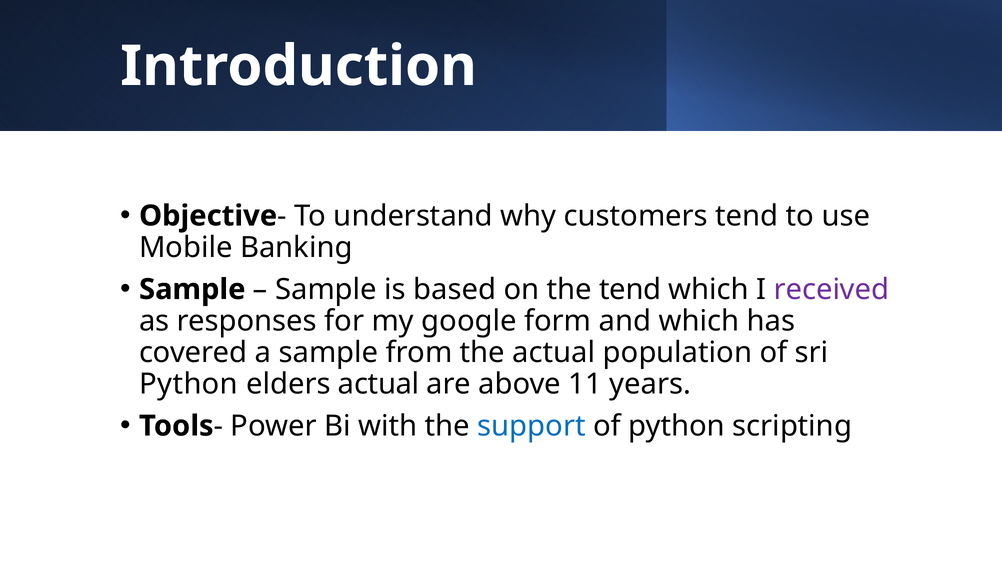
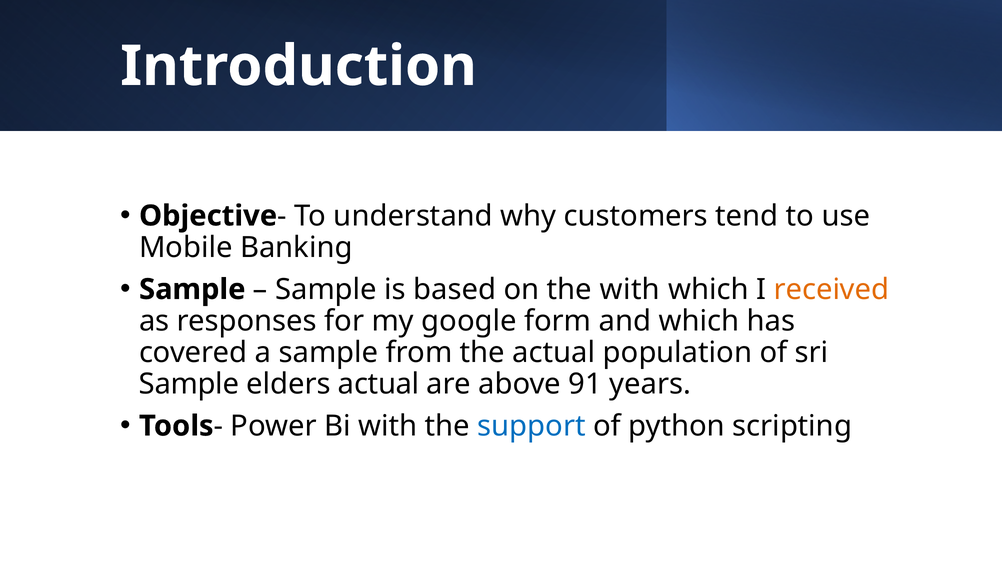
the tend: tend -> with
received colour: purple -> orange
Python at (189, 384): Python -> Sample
11: 11 -> 91
